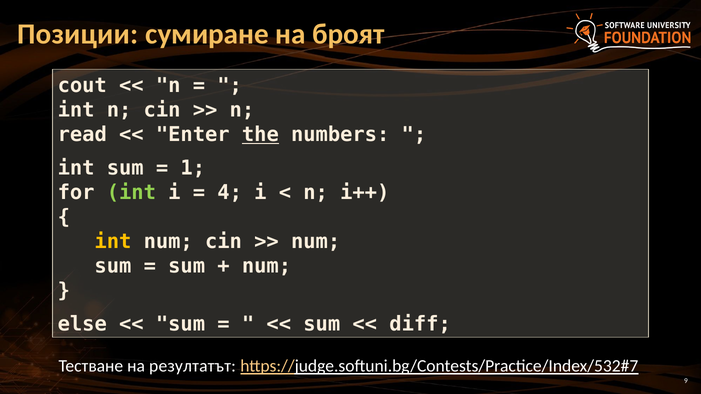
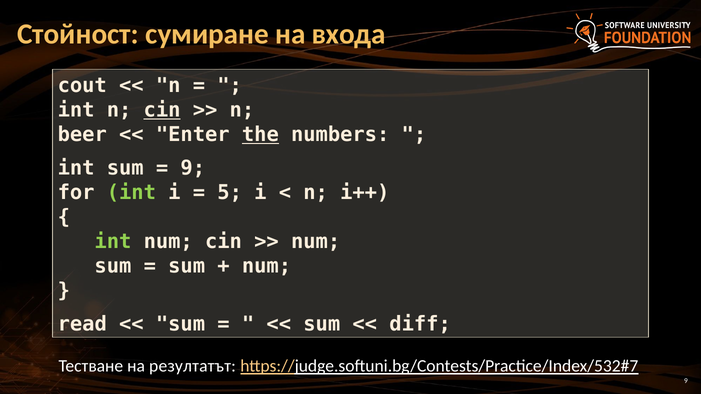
Позиции: Позиции -> Стойност
броят: броят -> входа
cin at (162, 110) underline: none -> present
read: read -> beer
1 at (193, 168): 1 -> 9
4: 4 -> 5
int at (113, 242) colour: yellow -> light green
else: else -> read
